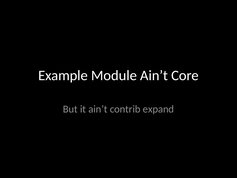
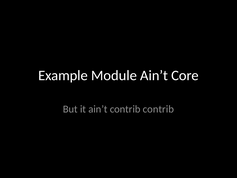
contrib expand: expand -> contrib
